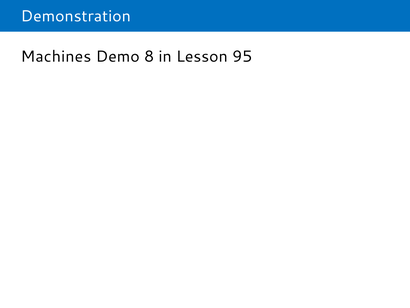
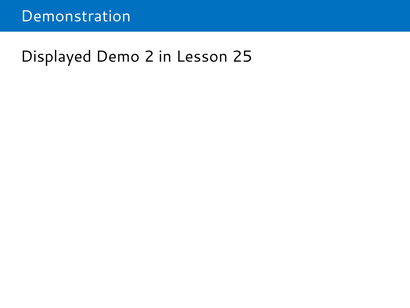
Machines: Machines -> Displayed
8: 8 -> 2
95: 95 -> 25
